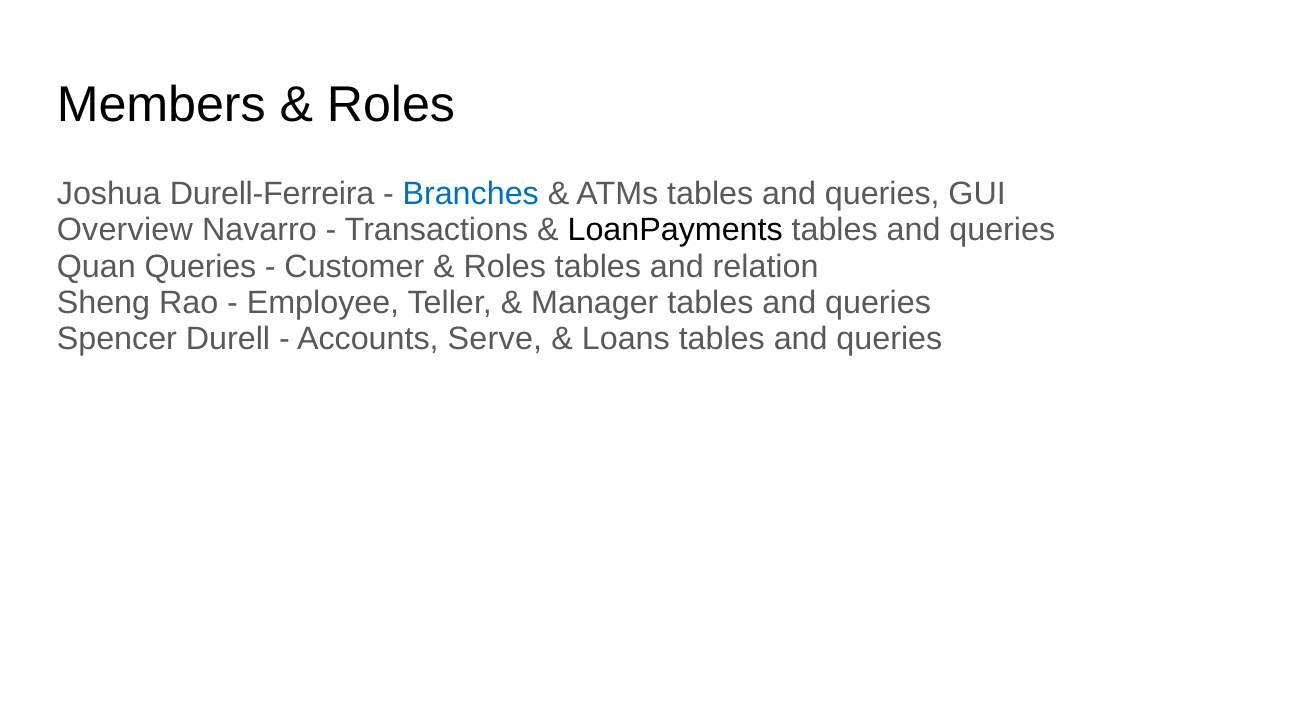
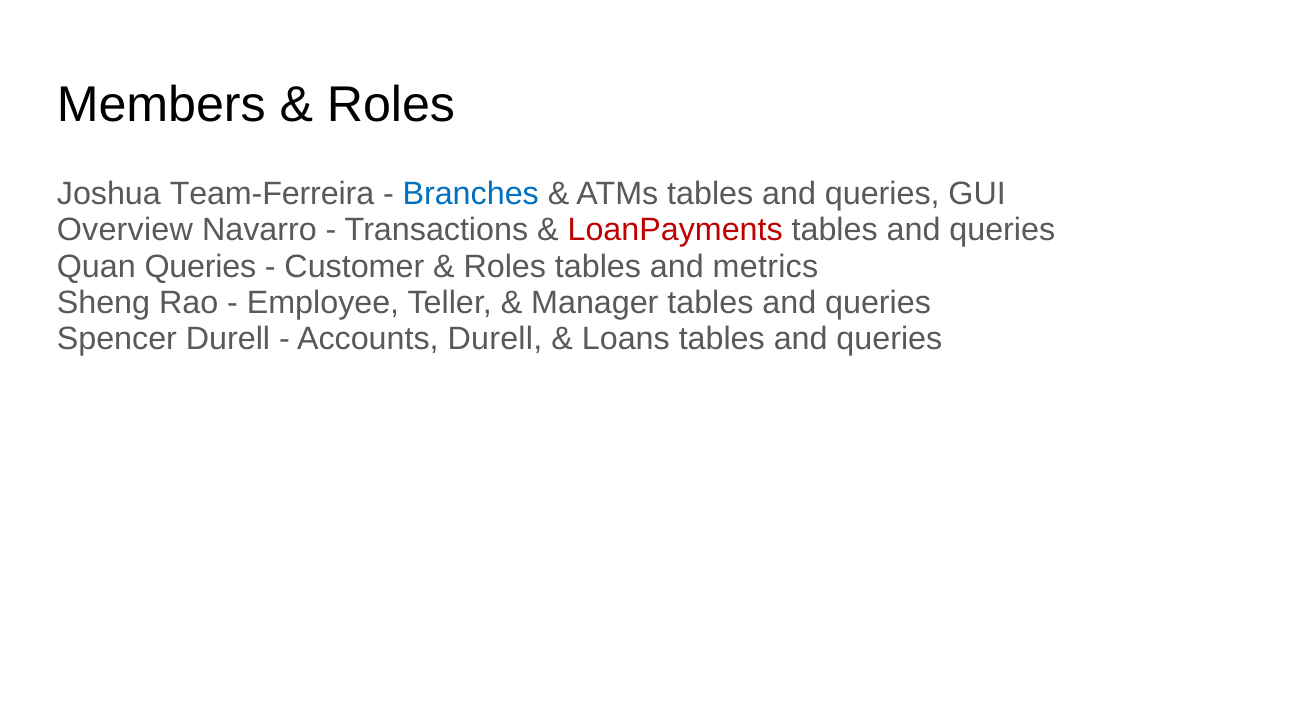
Durell-Ferreira: Durell-Ferreira -> Team-Ferreira
LoanPayments colour: black -> red
relation: relation -> metrics
Accounts Serve: Serve -> Durell
